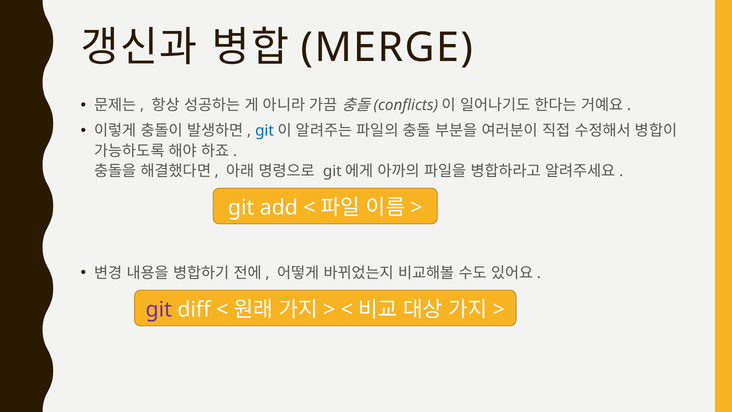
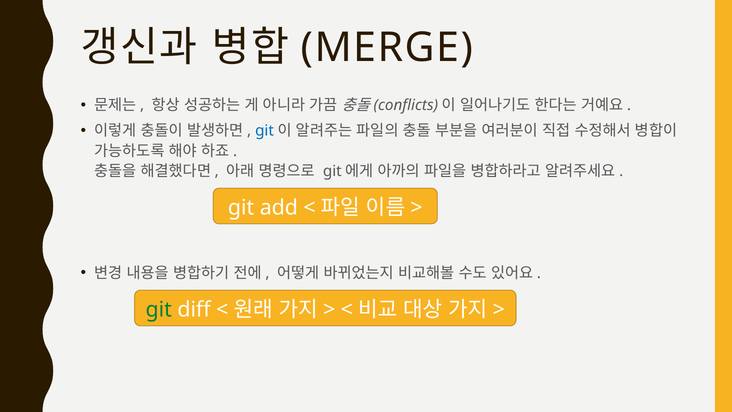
git at (159, 309) colour: purple -> green
